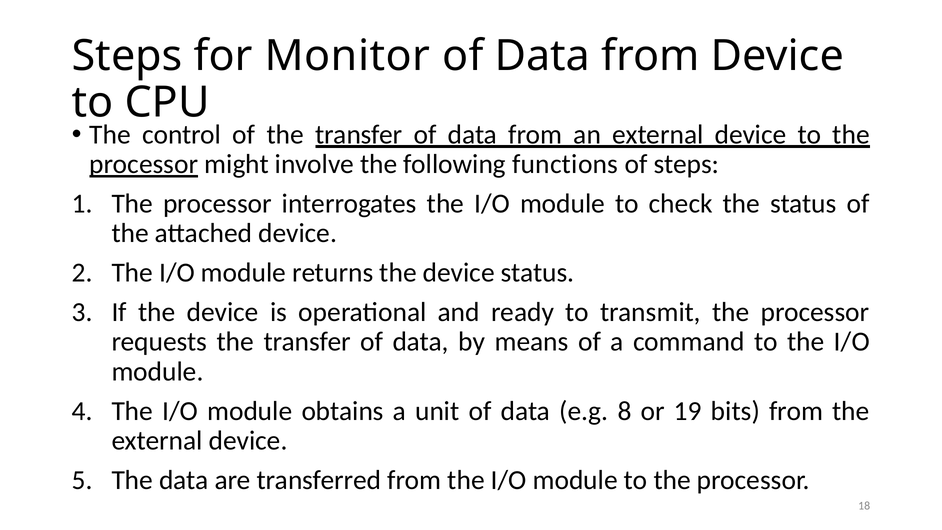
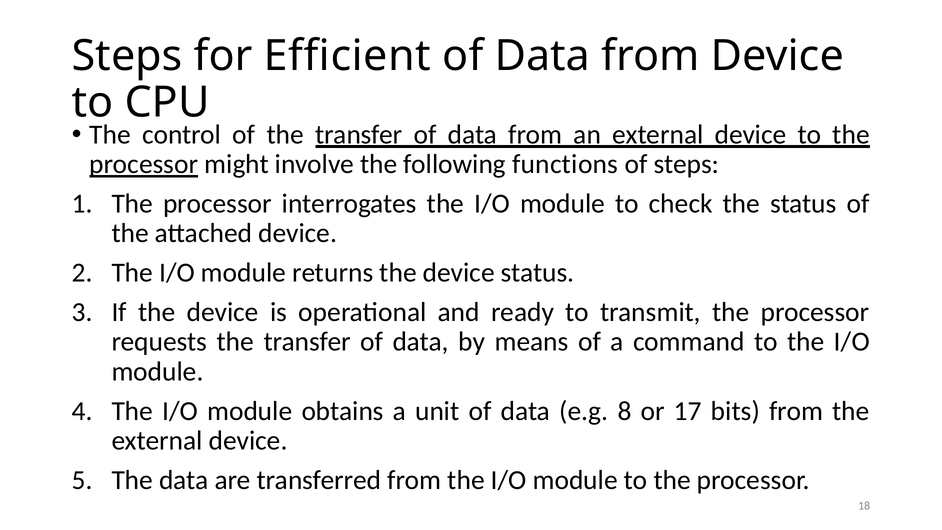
Monitor: Monitor -> Efficient
19: 19 -> 17
